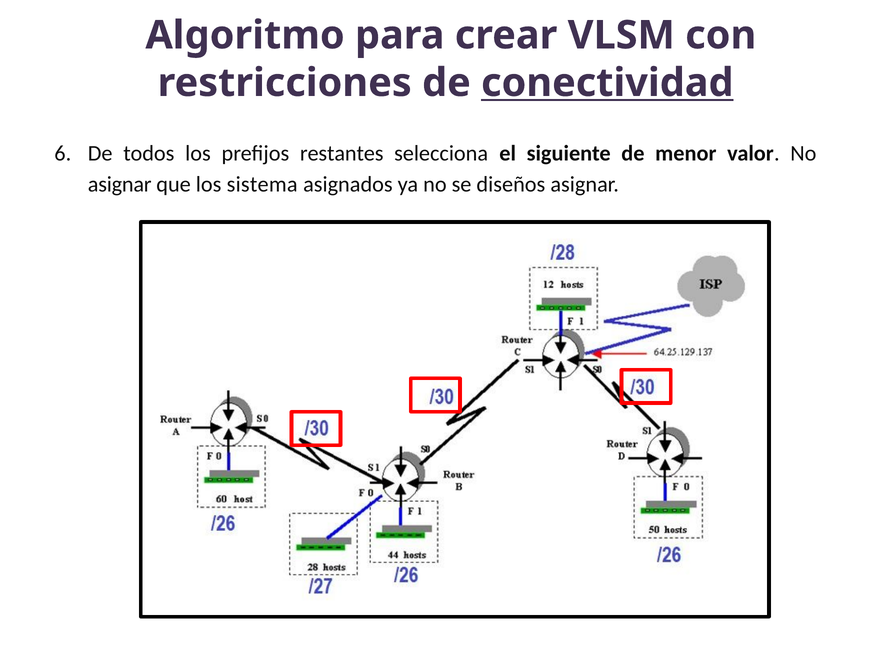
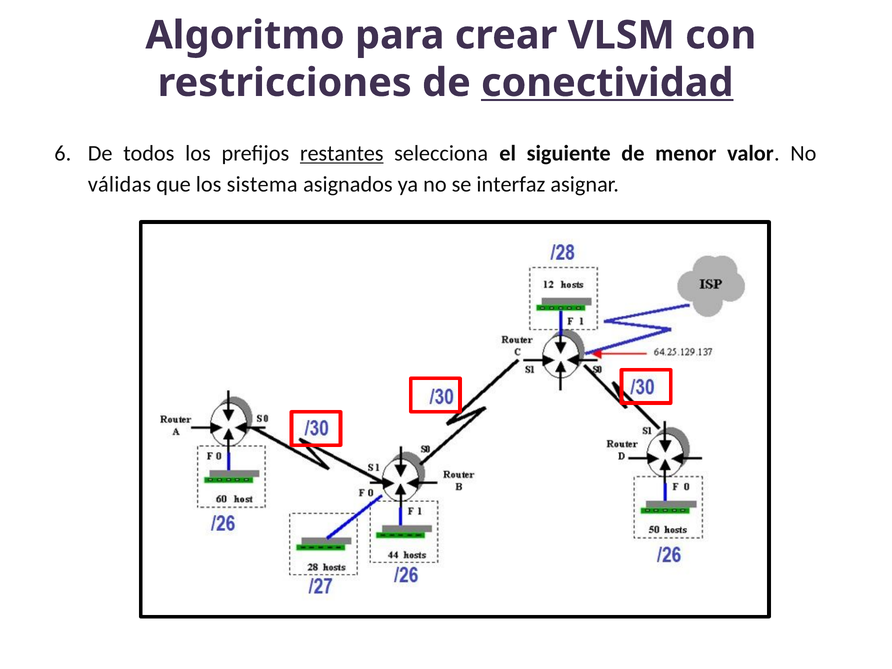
restantes underline: none -> present
asignar at (120, 184): asignar -> válidas
diseños: diseños -> interfaz
